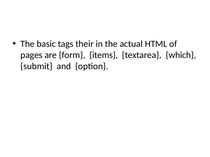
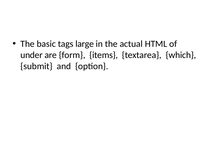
their: their -> large
pages: pages -> under
